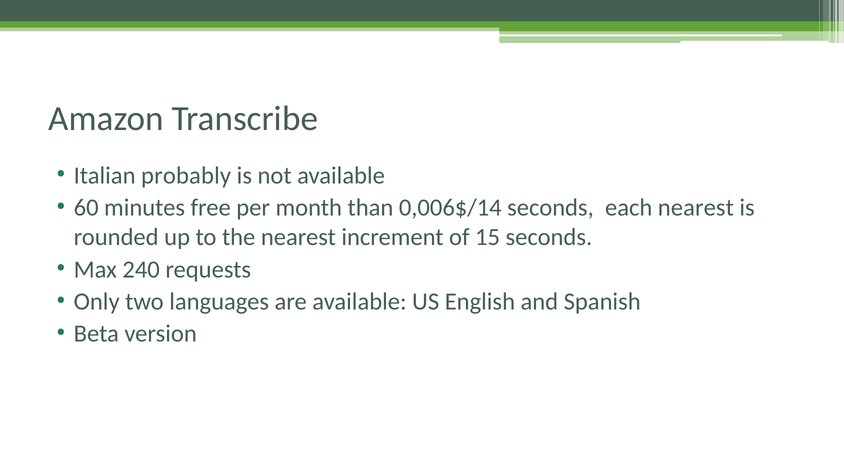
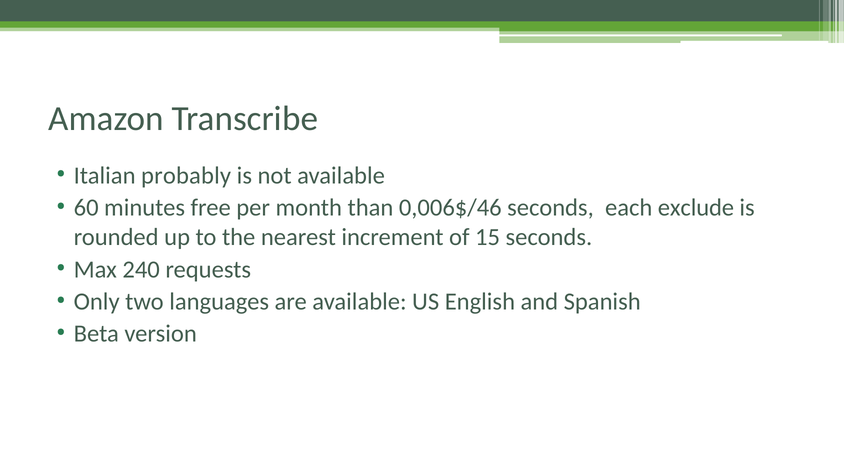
0,006$/14: 0,006$/14 -> 0,006$/46
each nearest: nearest -> exclude
